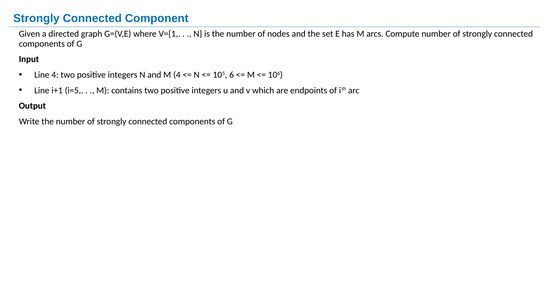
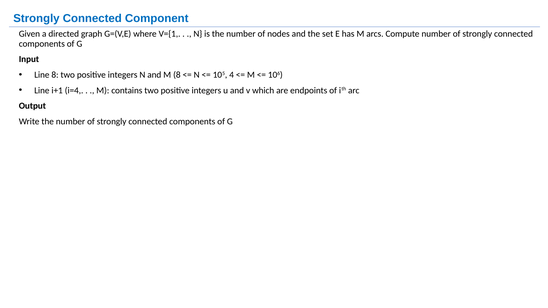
Line 4: 4 -> 8
M 4: 4 -> 8
6: 6 -> 4
i=5: i=5 -> i=4
